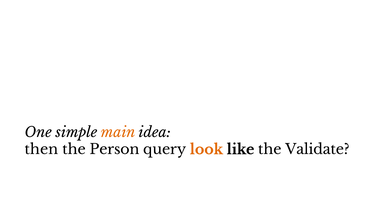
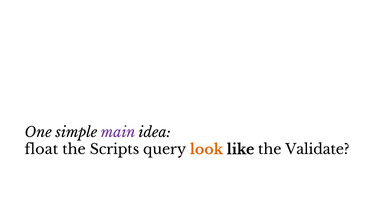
main colour: orange -> purple
then: then -> float
Person: Person -> Scripts
